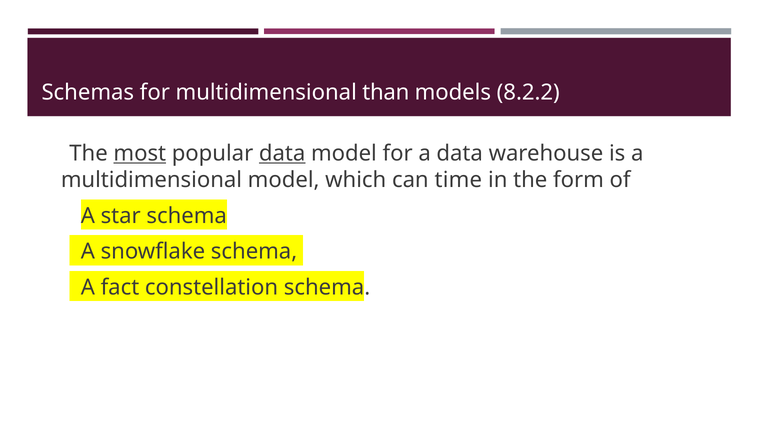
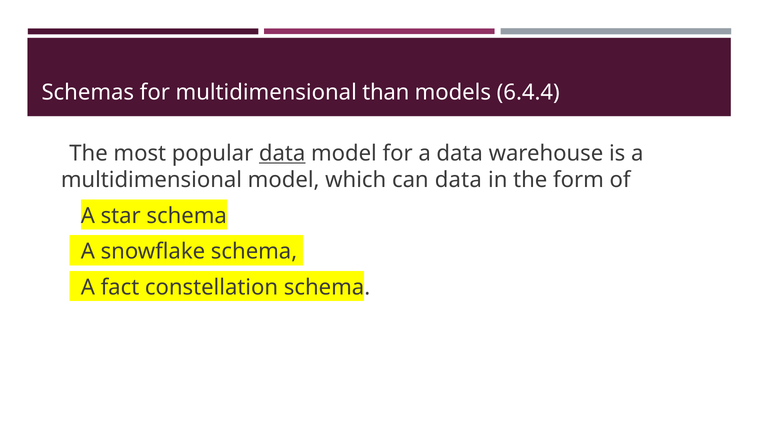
8.2.2: 8.2.2 -> 6.4.4
most underline: present -> none
can time: time -> data
